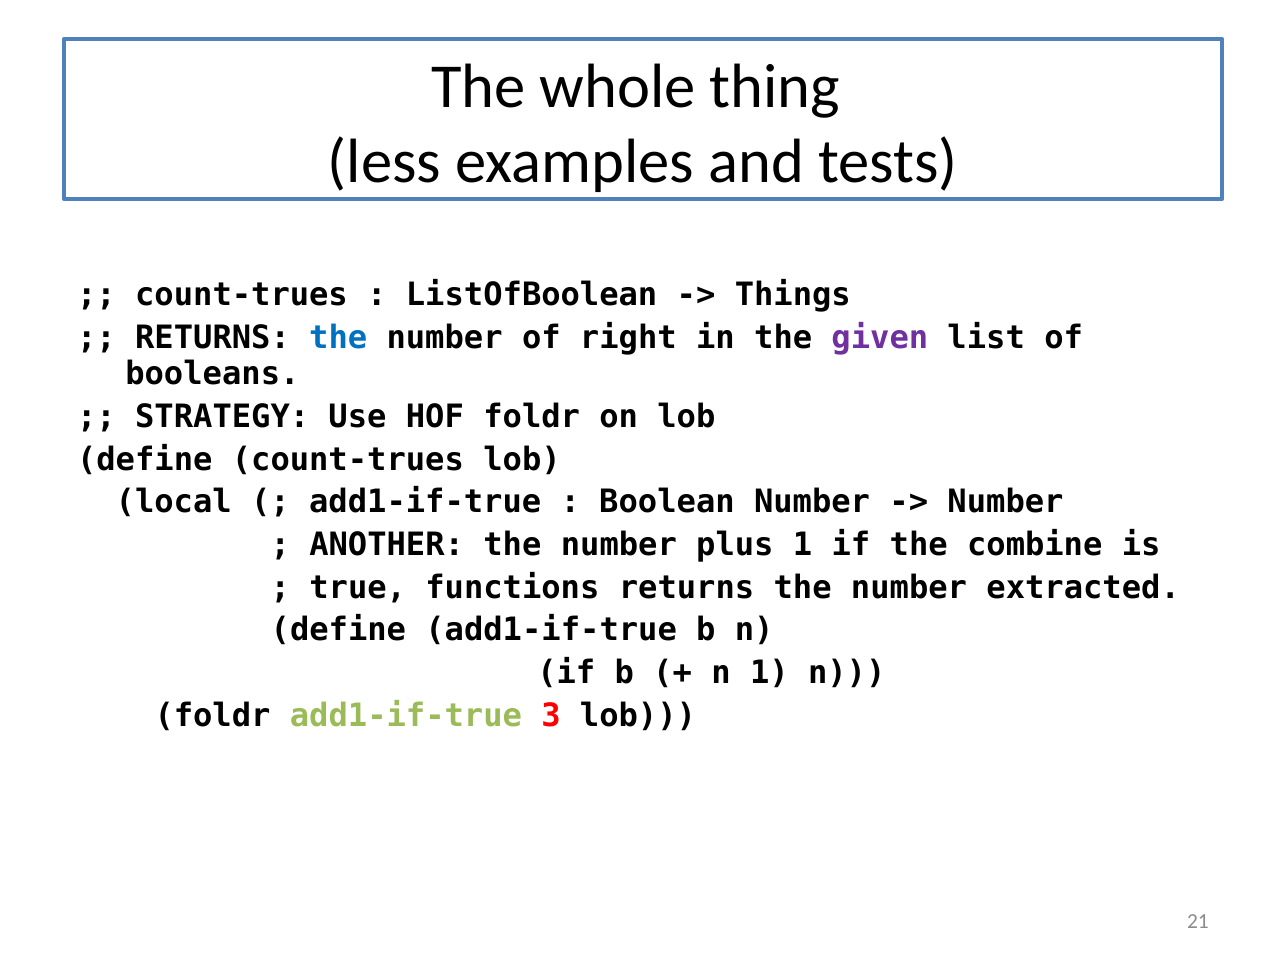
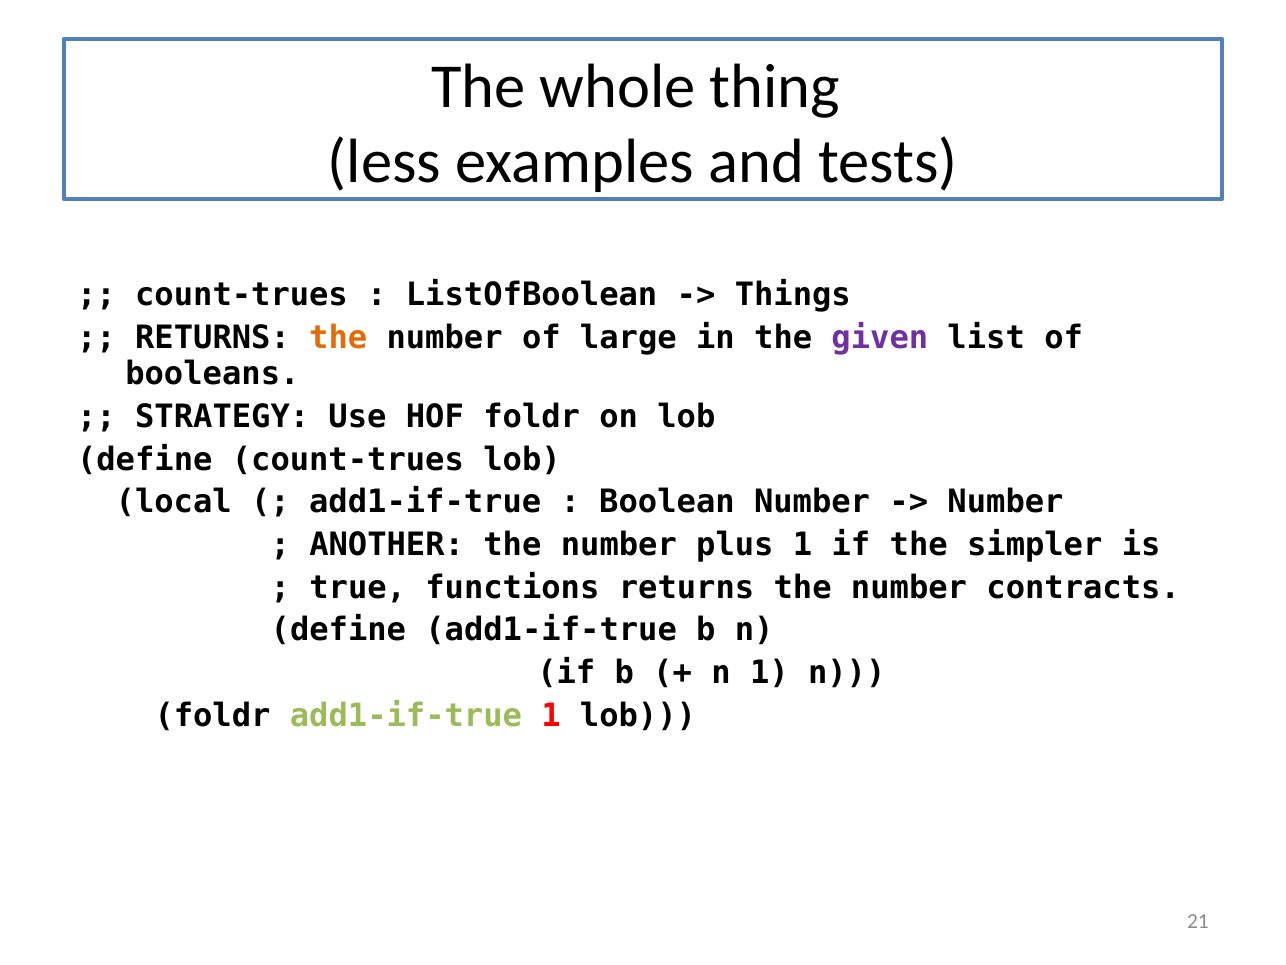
the at (338, 338) colour: blue -> orange
right: right -> large
combine: combine -> simpler
extracted: extracted -> contracts
add1-if-true 3: 3 -> 1
